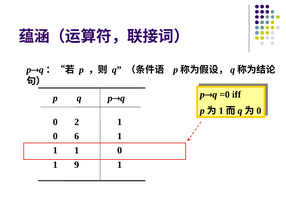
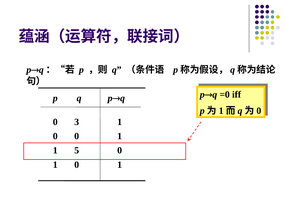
2: 2 -> 3
0 6: 6 -> 0
1 at (77, 151): 1 -> 5
9 at (77, 165): 9 -> 0
